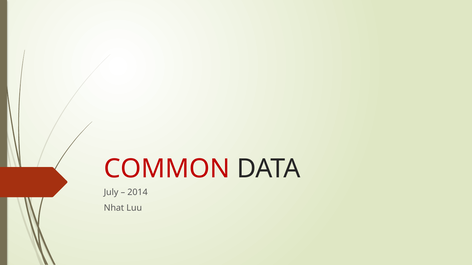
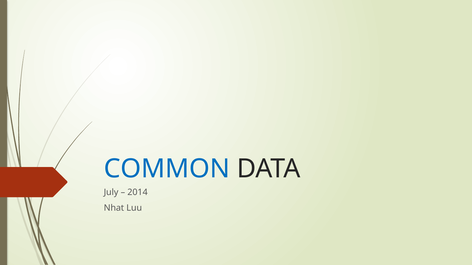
COMMON colour: red -> blue
